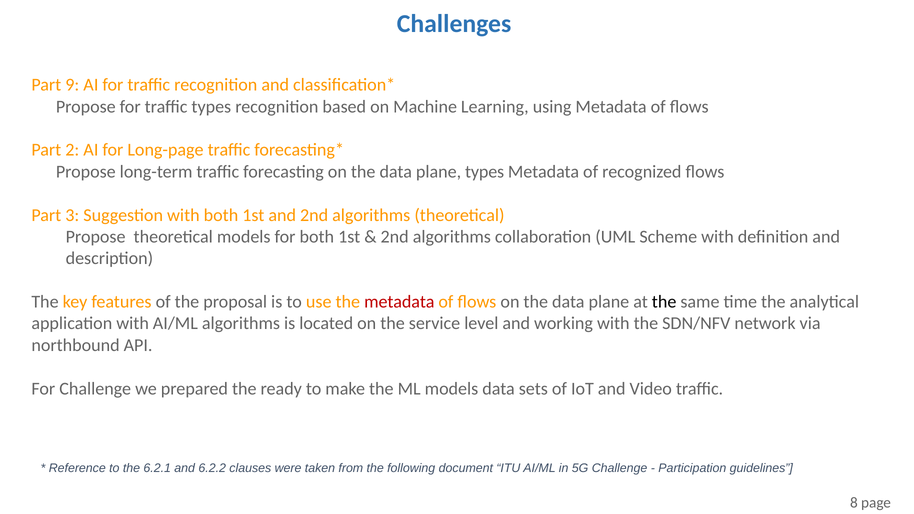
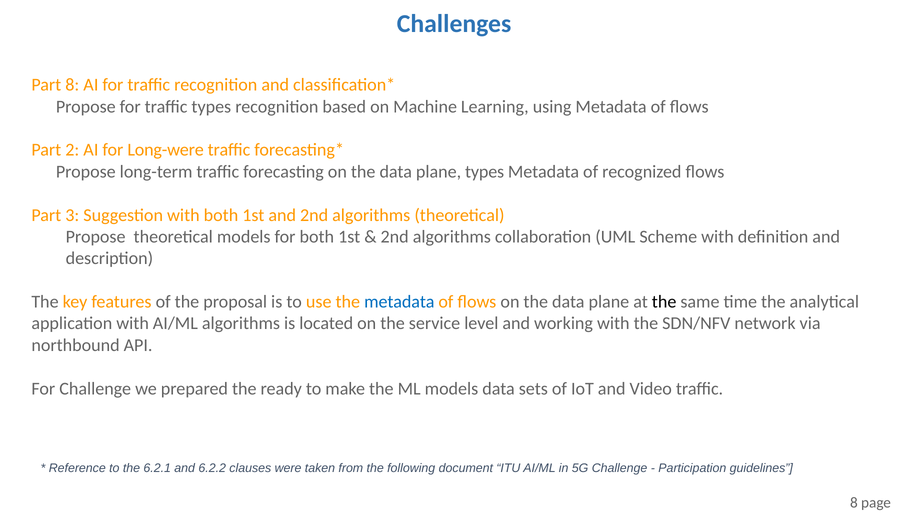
Part 9: 9 -> 8
Long-page: Long-page -> Long-were
metadata at (399, 302) colour: red -> blue
